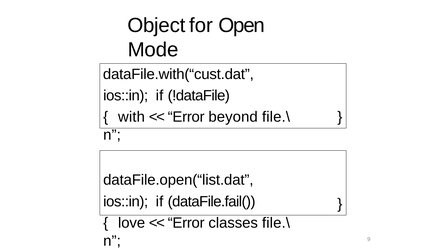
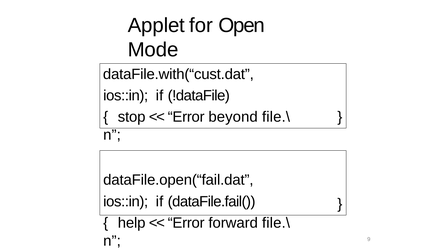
Object: Object -> Applet
with: with -> stop
dataFile.open(“list.dat: dataFile.open(“list.dat -> dataFile.open(“fail.dat
love: love -> help
classes: classes -> forward
